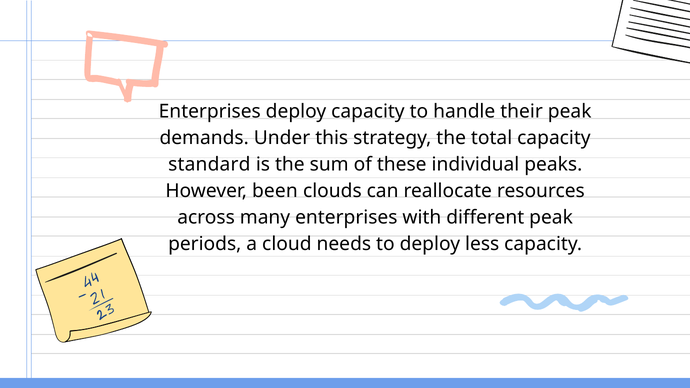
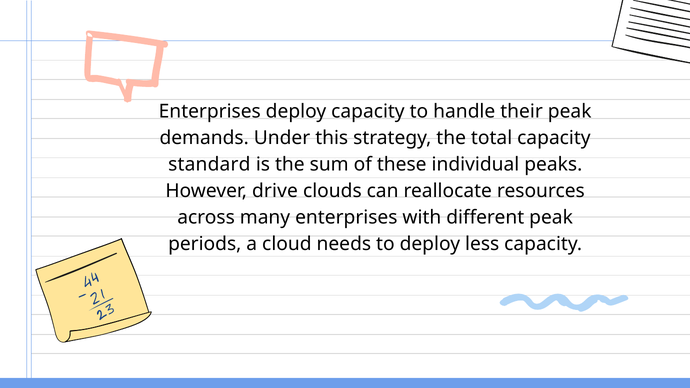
been: been -> drive
